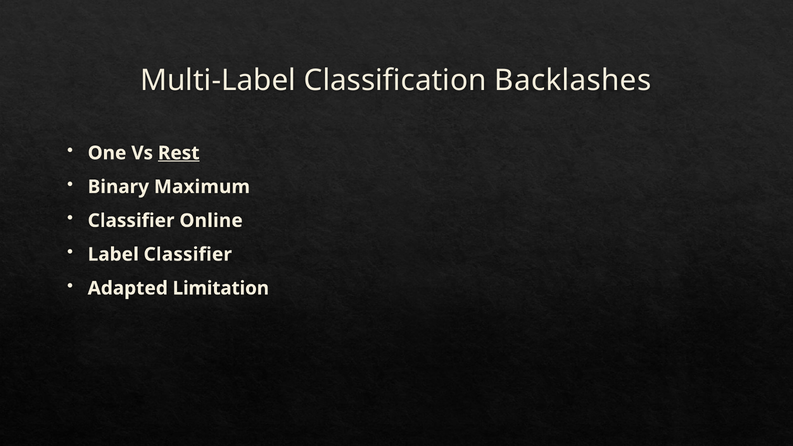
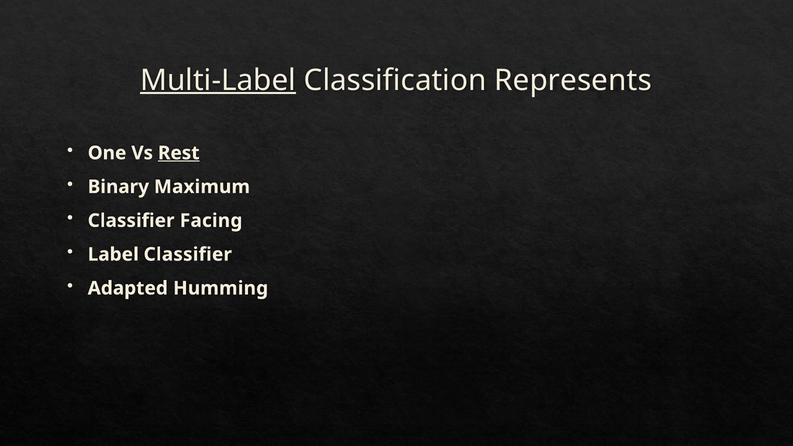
Multi-Label underline: none -> present
Backlashes: Backlashes -> Represents
Online: Online -> Facing
Limitation: Limitation -> Humming
